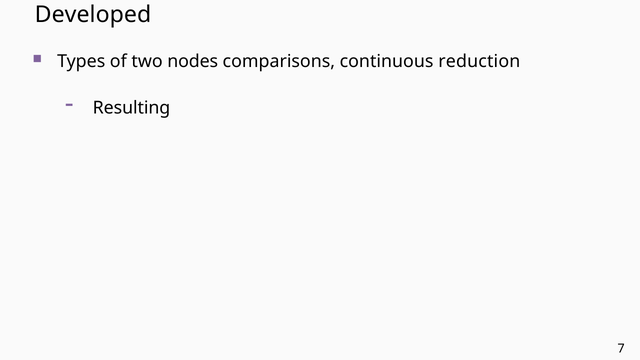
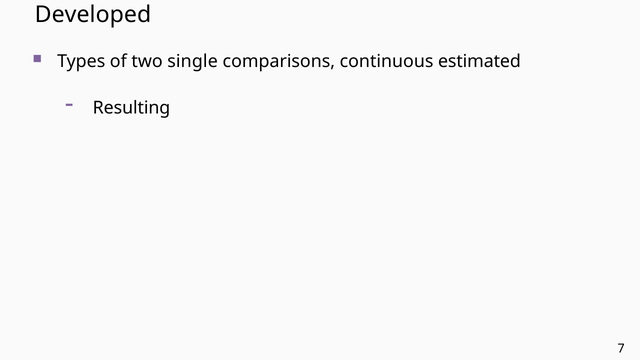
nodes: nodes -> single
reduction: reduction -> estimated
